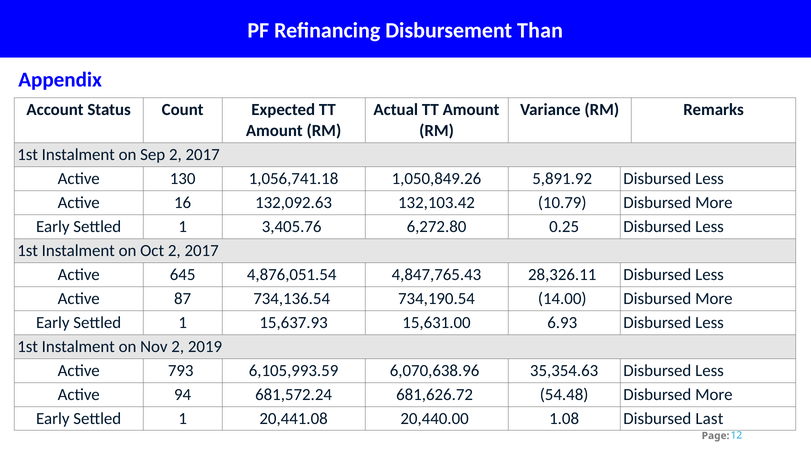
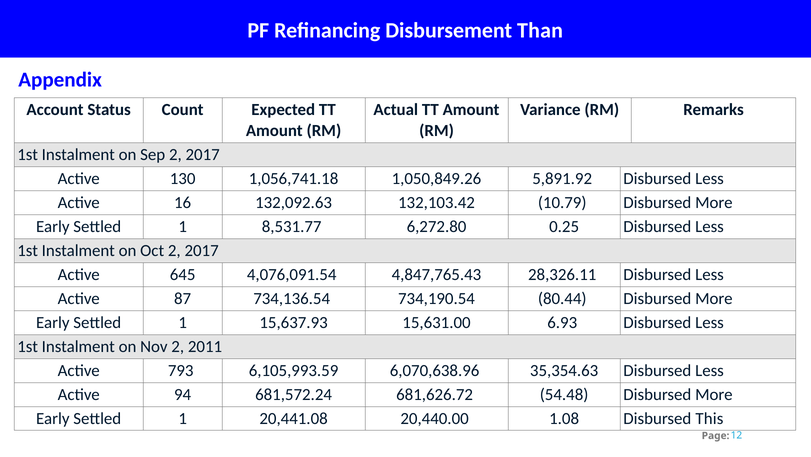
3,405.76: 3,405.76 -> 8,531.77
4,876,051.54: 4,876,051.54 -> 4,076,091.54
14.00: 14.00 -> 80.44
2019: 2019 -> 2011
Last: Last -> This
